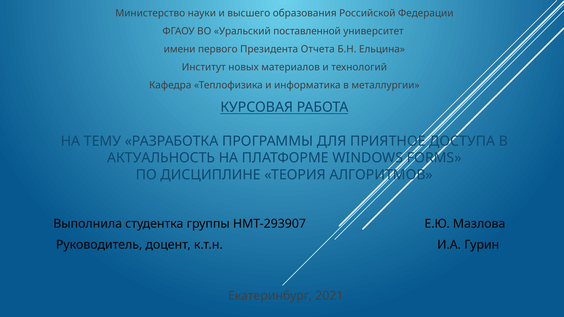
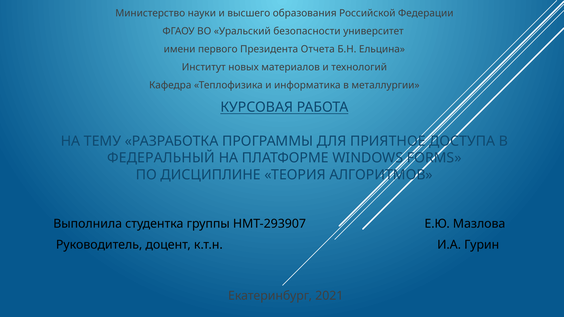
поставленной: поставленной -> безопасности
АКТУАЛЬНОСТЬ: АКТУАЛЬНОСТЬ -> ФЕДЕРАЛЬНЫЙ
